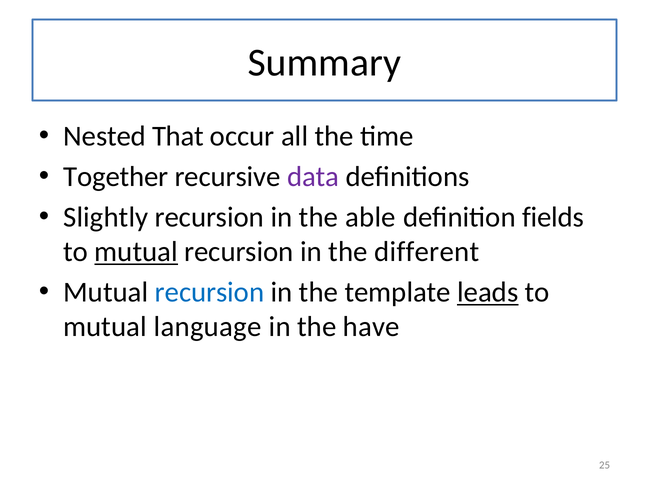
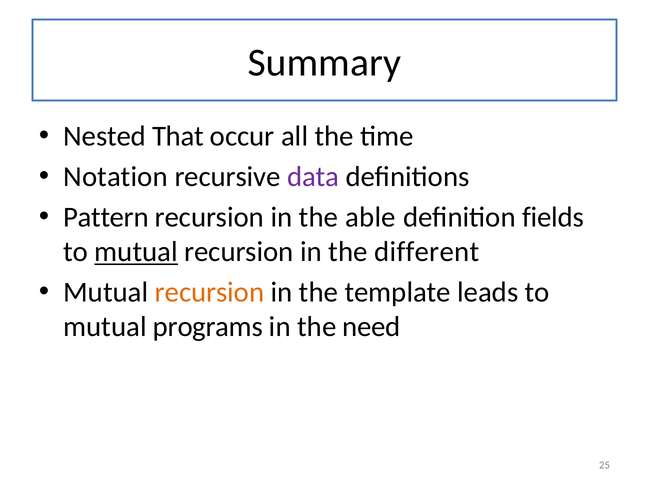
Together: Together -> Notation
Slightly: Slightly -> Pattern
recursion at (210, 292) colour: blue -> orange
leads underline: present -> none
language: language -> programs
have: have -> need
